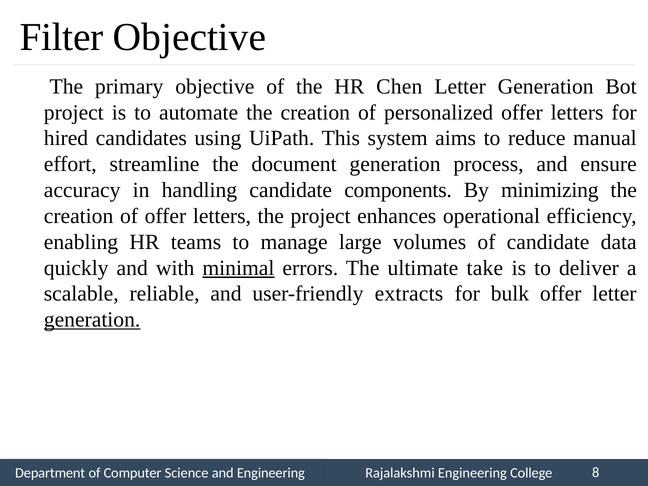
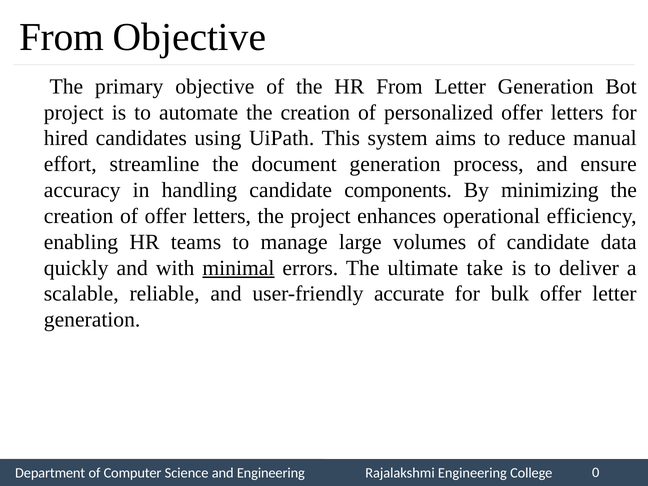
Filter at (62, 37): Filter -> From
HR Chen: Chen -> From
extracts: extracts -> accurate
generation at (92, 320) underline: present -> none
8: 8 -> 0
